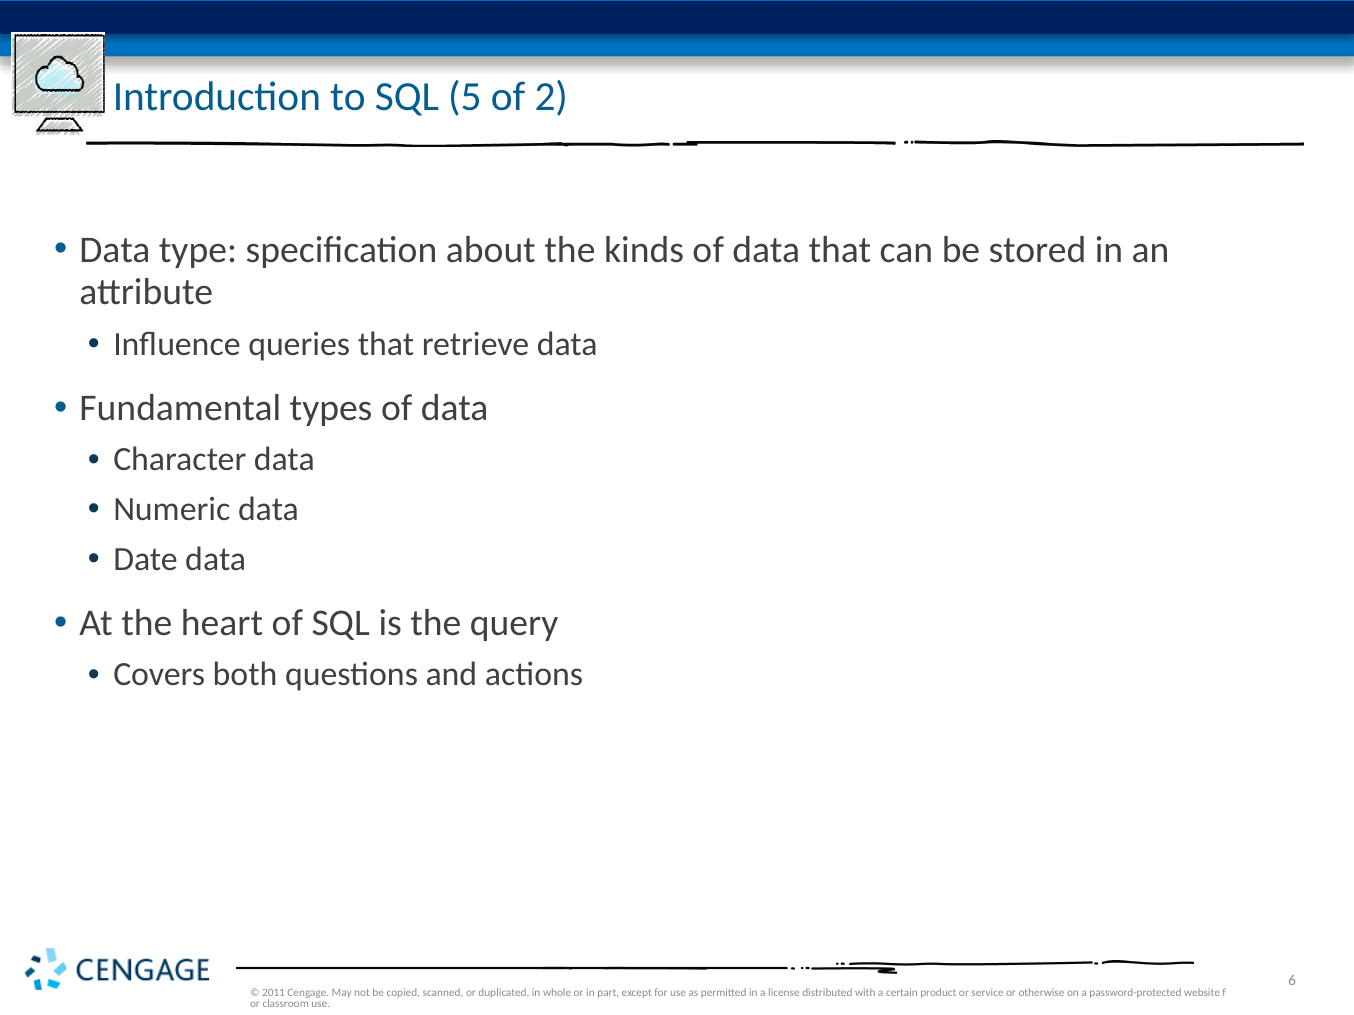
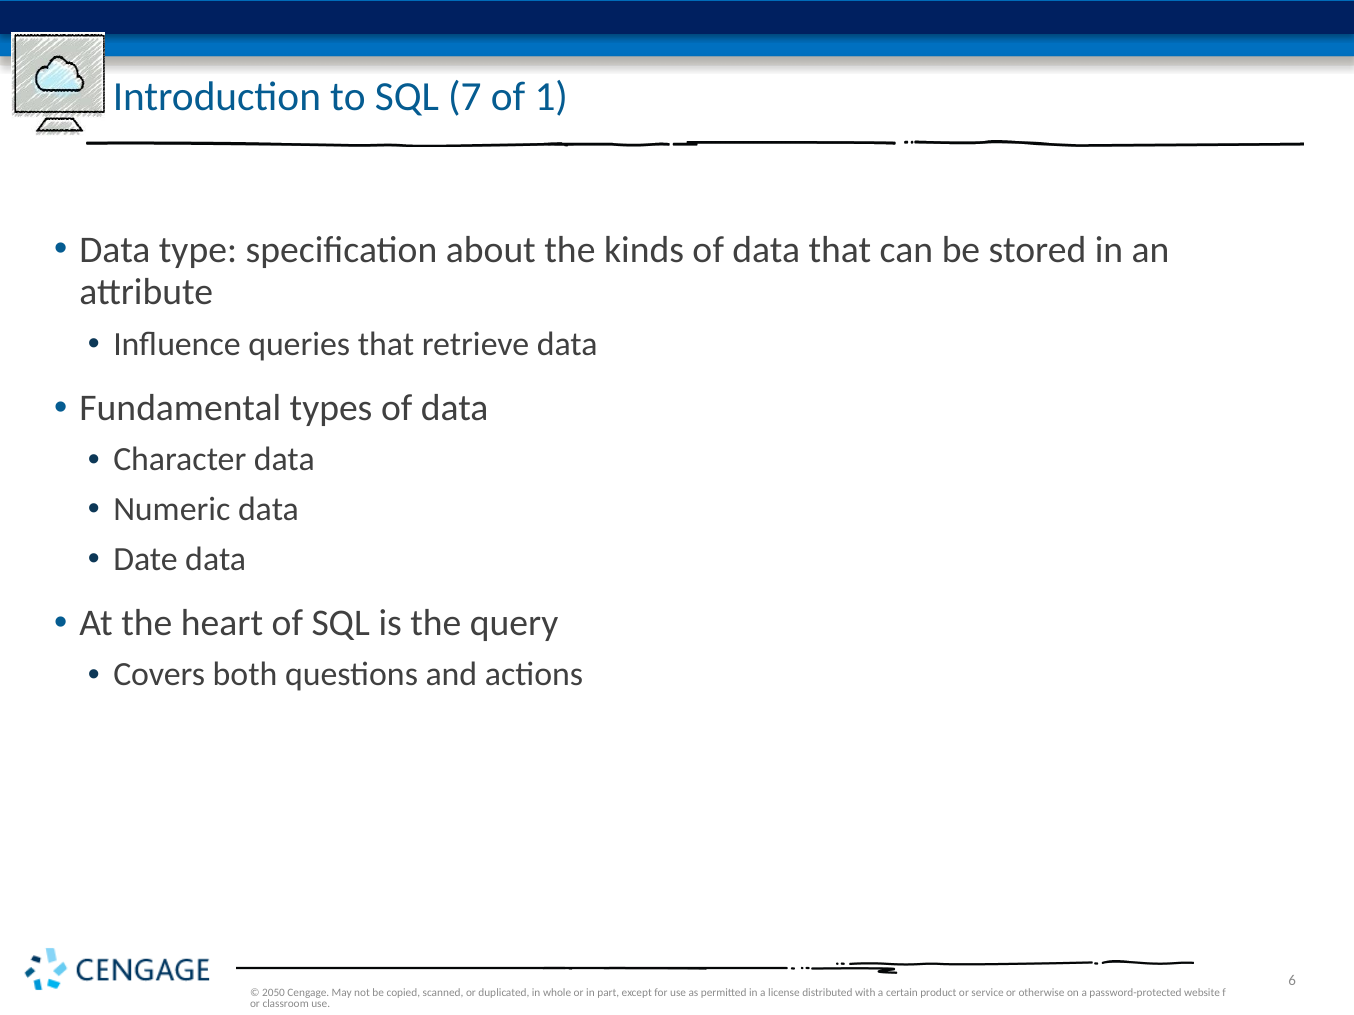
5: 5 -> 7
2: 2 -> 1
2011: 2011 -> 2050
